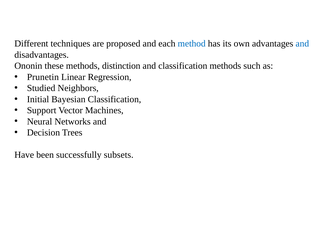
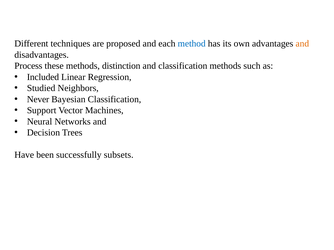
and at (302, 44) colour: blue -> orange
Ononin: Ononin -> Process
Prunetin: Prunetin -> Included
Initial: Initial -> Never
